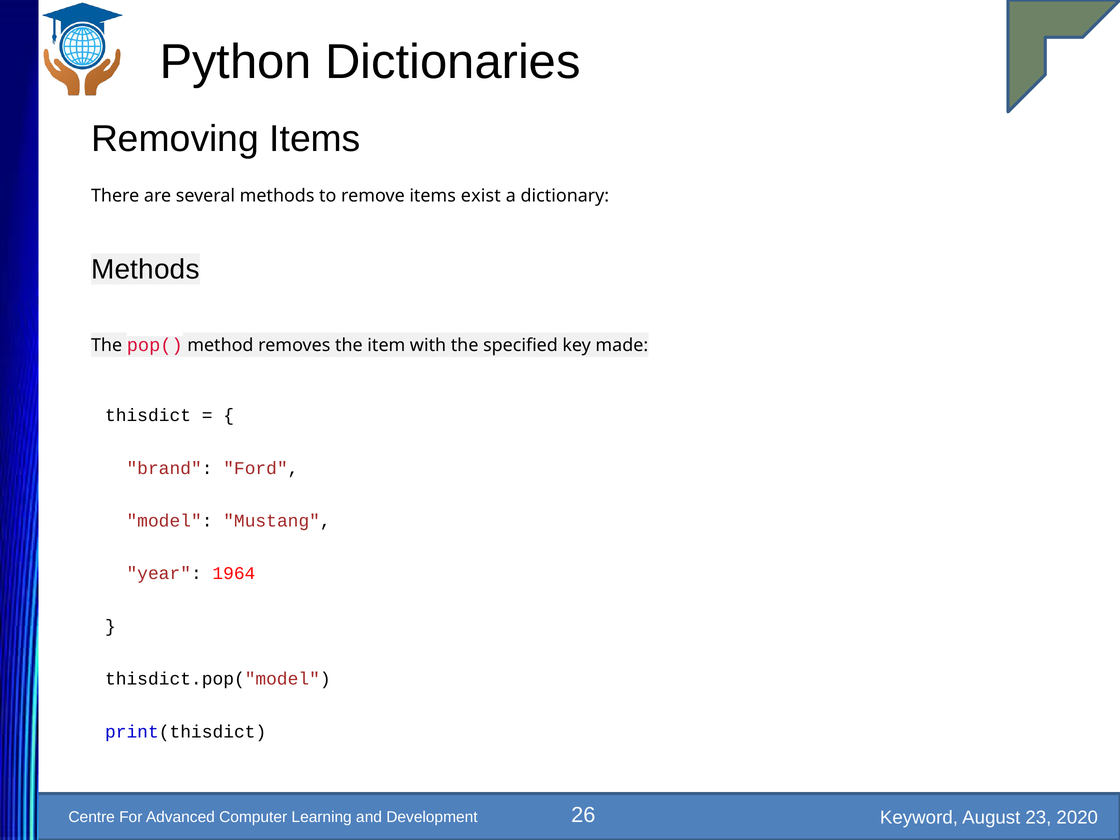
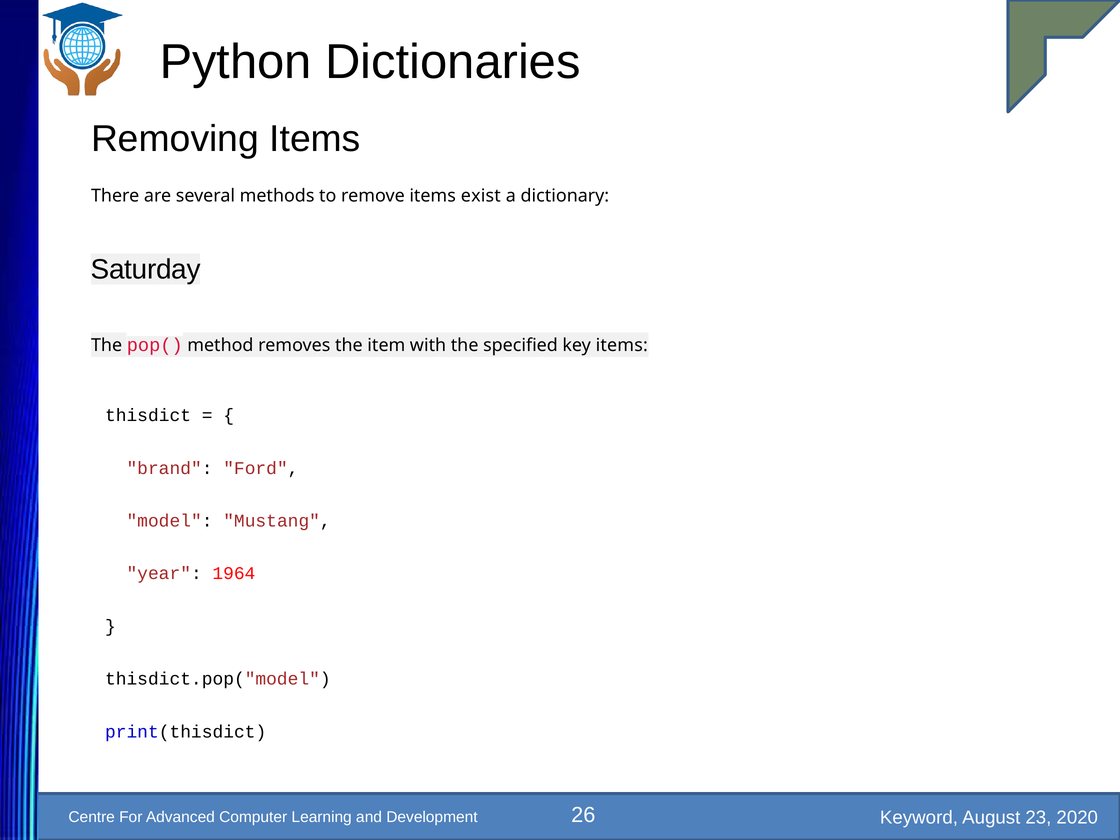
Methods at (145, 269): Methods -> Saturday
key made: made -> items
